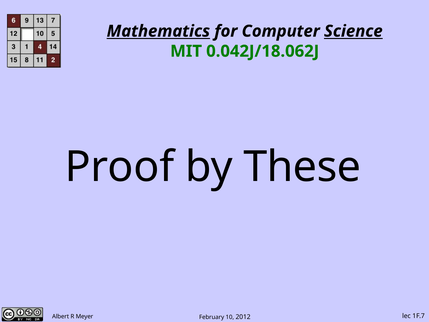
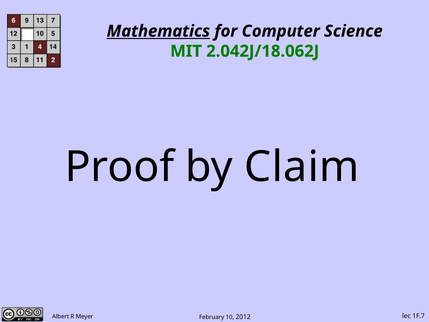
Science underline: present -> none
0.042J/18.062J: 0.042J/18.062J -> 2.042J/18.062J
These: These -> Claim
